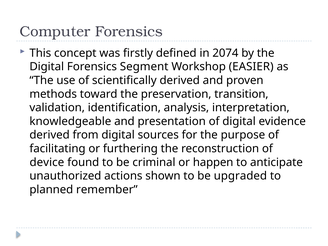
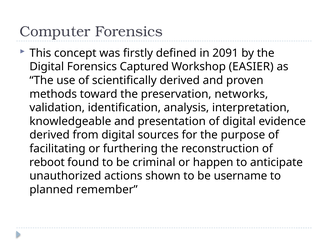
2074: 2074 -> 2091
Segment: Segment -> Captured
transition: transition -> networks
device: device -> reboot
upgraded: upgraded -> username
